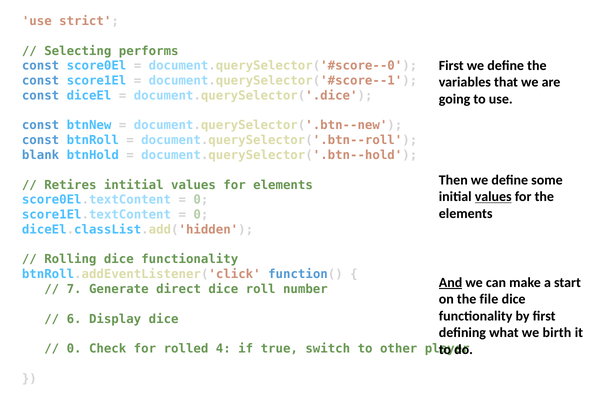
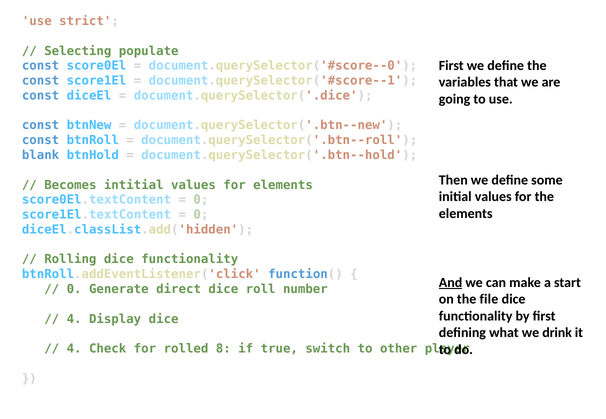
performs: performs -> populate
Retires: Retires -> Becomes
values at (493, 197) underline: present -> none
7 at (74, 290): 7 -> 0
6 at (74, 319): 6 -> 4
birth: birth -> drink
0 at (74, 349): 0 -> 4
4: 4 -> 8
